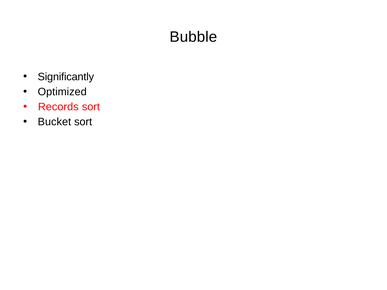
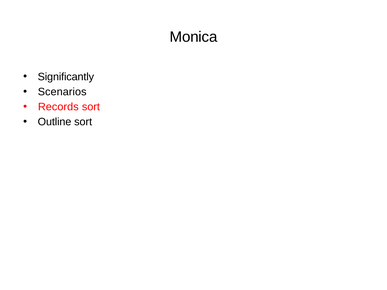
Bubble: Bubble -> Monica
Optimized: Optimized -> Scenarios
Bucket: Bucket -> Outline
